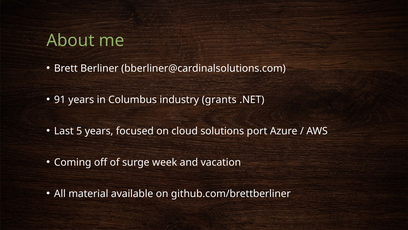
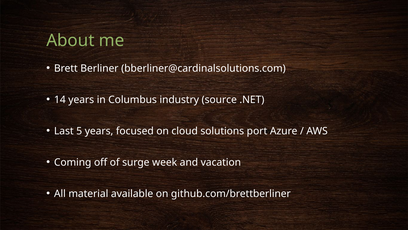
91: 91 -> 14
grants: grants -> source
